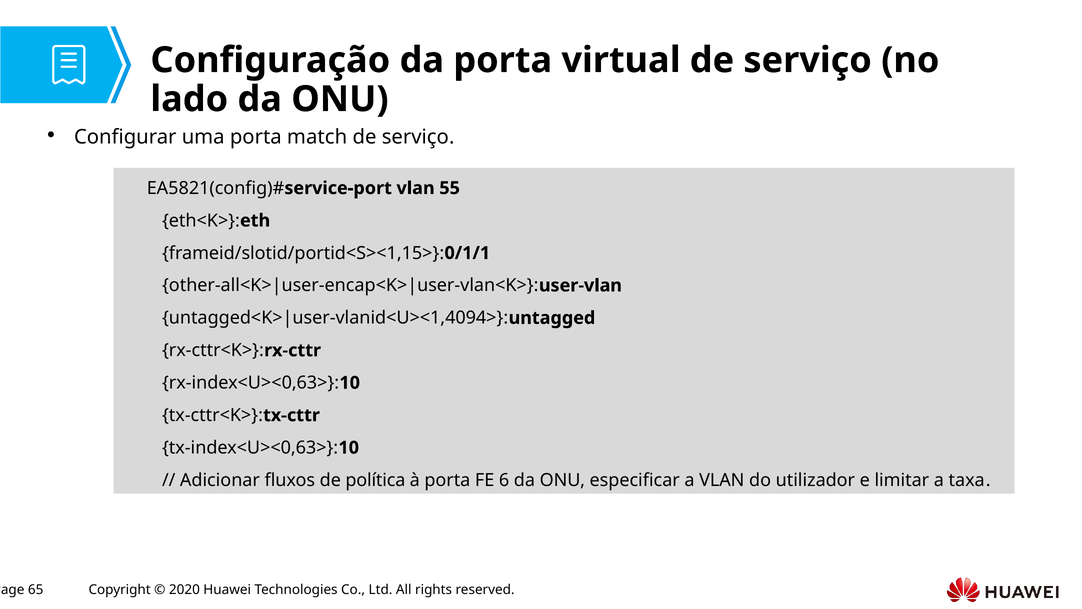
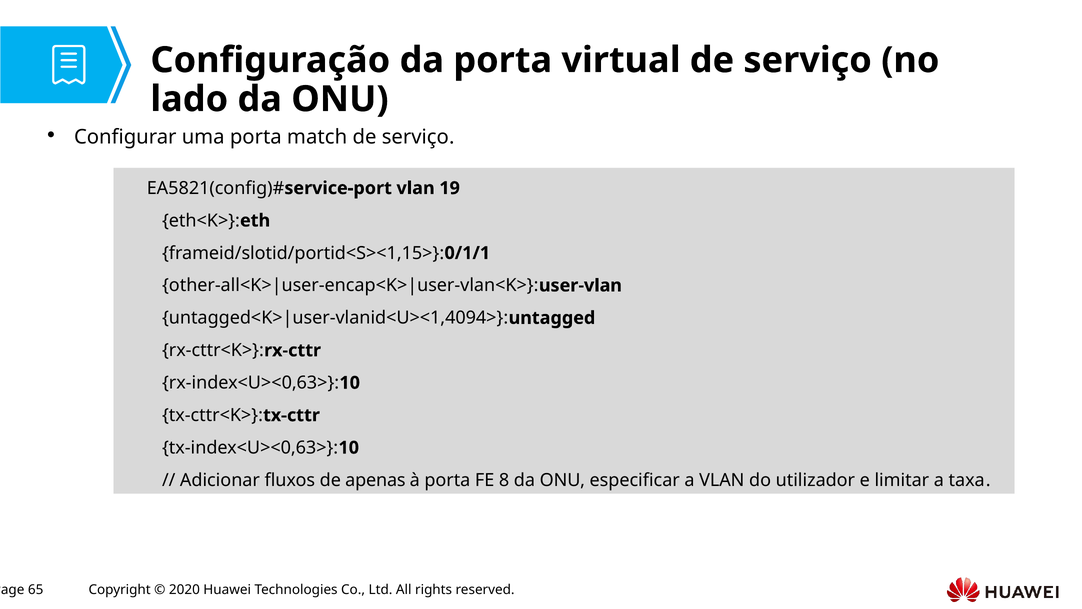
55: 55 -> 19
política: política -> apenas
6: 6 -> 8
